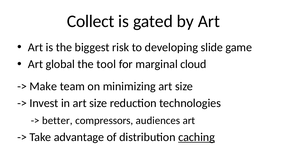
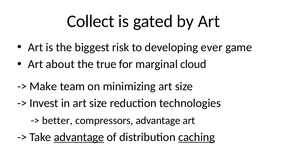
slide: slide -> ever
global: global -> about
tool: tool -> true
compressors audiences: audiences -> advantage
advantage at (79, 137) underline: none -> present
